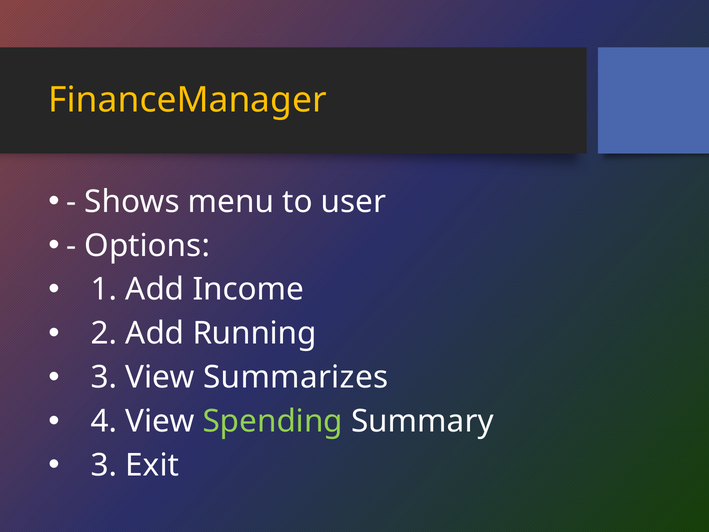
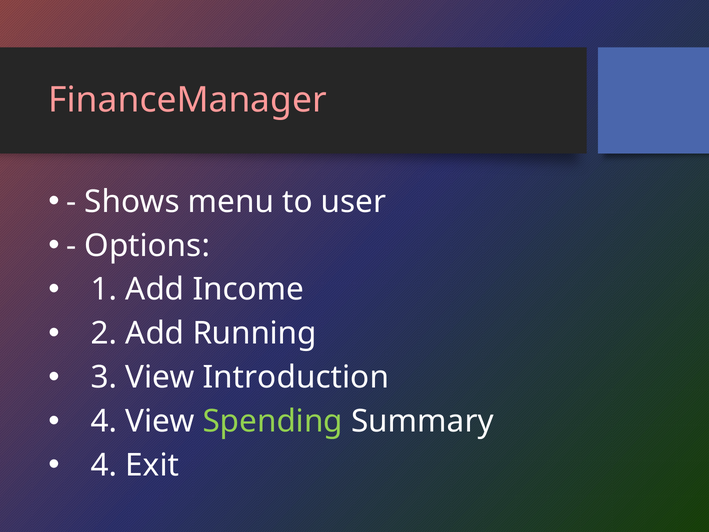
FinanceManager colour: yellow -> pink
Summarizes: Summarizes -> Introduction
3 at (104, 465): 3 -> 4
